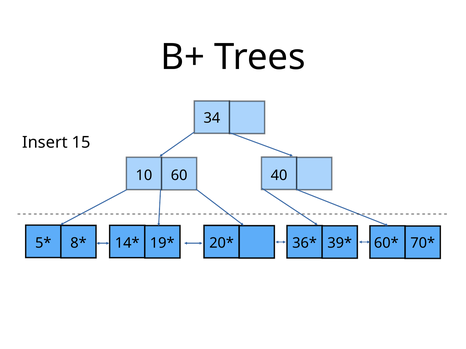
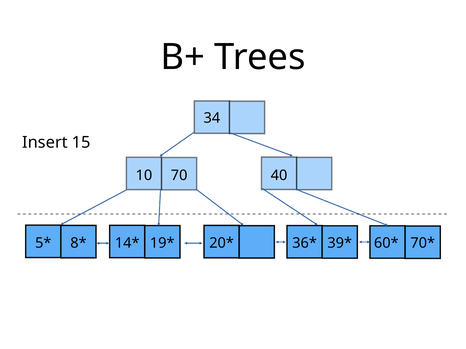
60: 60 -> 70
